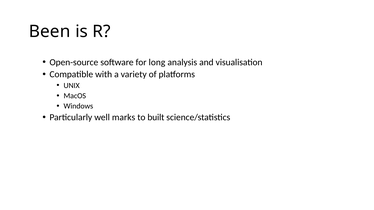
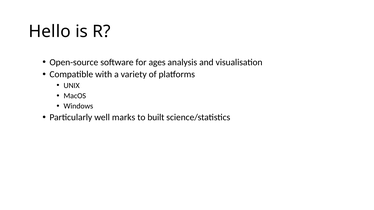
Been: Been -> Hello
long: long -> ages
